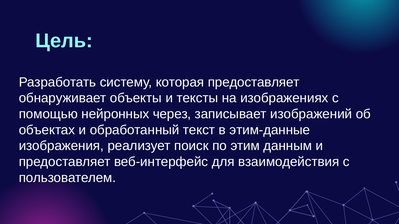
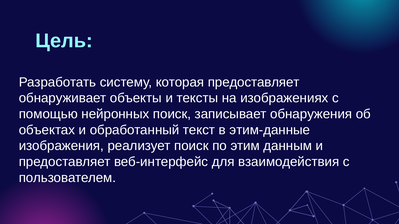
нейронных через: через -> поиск
изображений: изображений -> обнаружения
